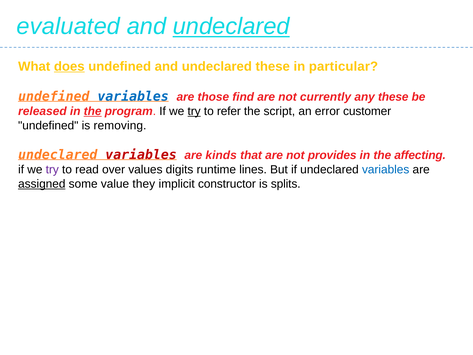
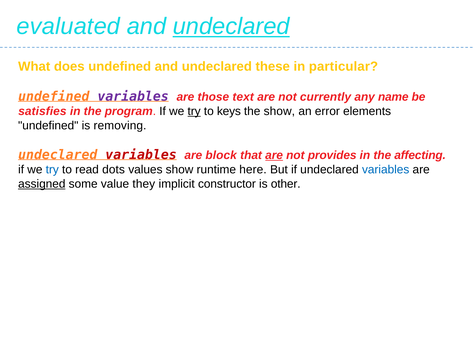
does underline: present -> none
variables at (133, 96) colour: blue -> purple
find: find -> text
any these: these -> name
released: released -> satisfies
the at (93, 111) underline: present -> none
refer: refer -> keys
the script: script -> show
customer: customer -> elements
kinds: kinds -> block
are at (274, 155) underline: none -> present
try at (52, 170) colour: purple -> blue
over: over -> dots
values digits: digits -> show
lines: lines -> here
splits: splits -> other
